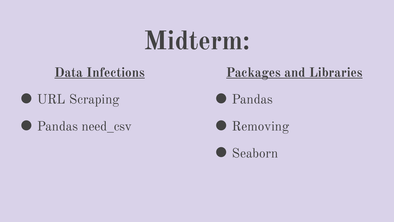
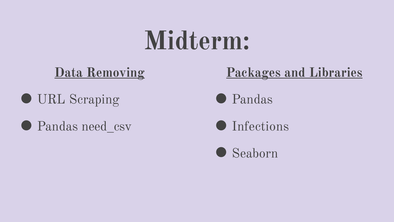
Infections: Infections -> Removing
Removing: Removing -> Infections
